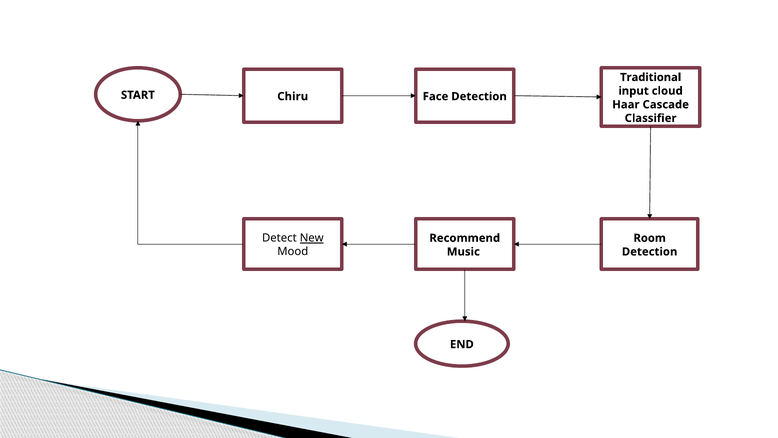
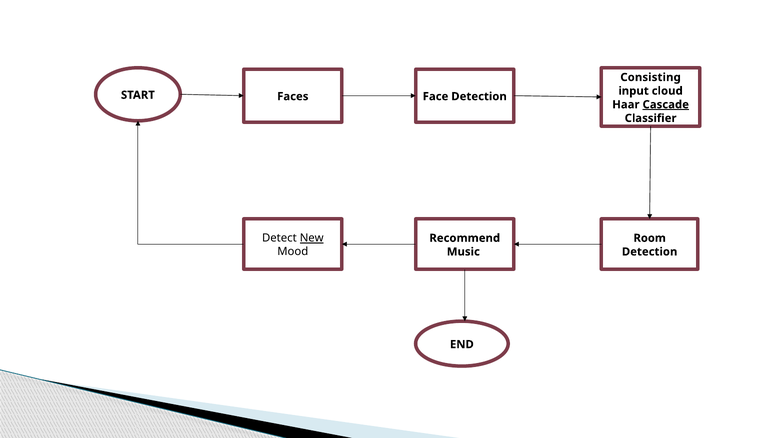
Traditional: Traditional -> Consisting
Chiru: Chiru -> Faces
Cascade underline: none -> present
